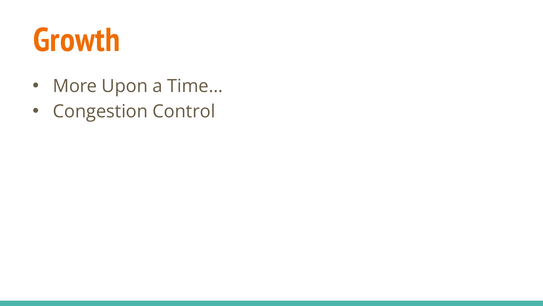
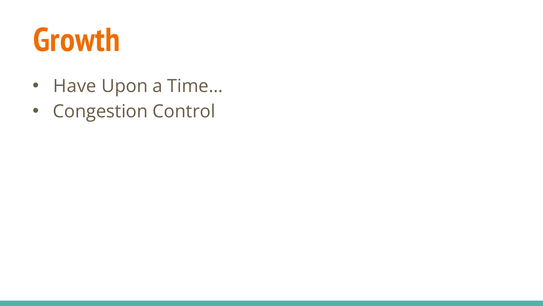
More: More -> Have
